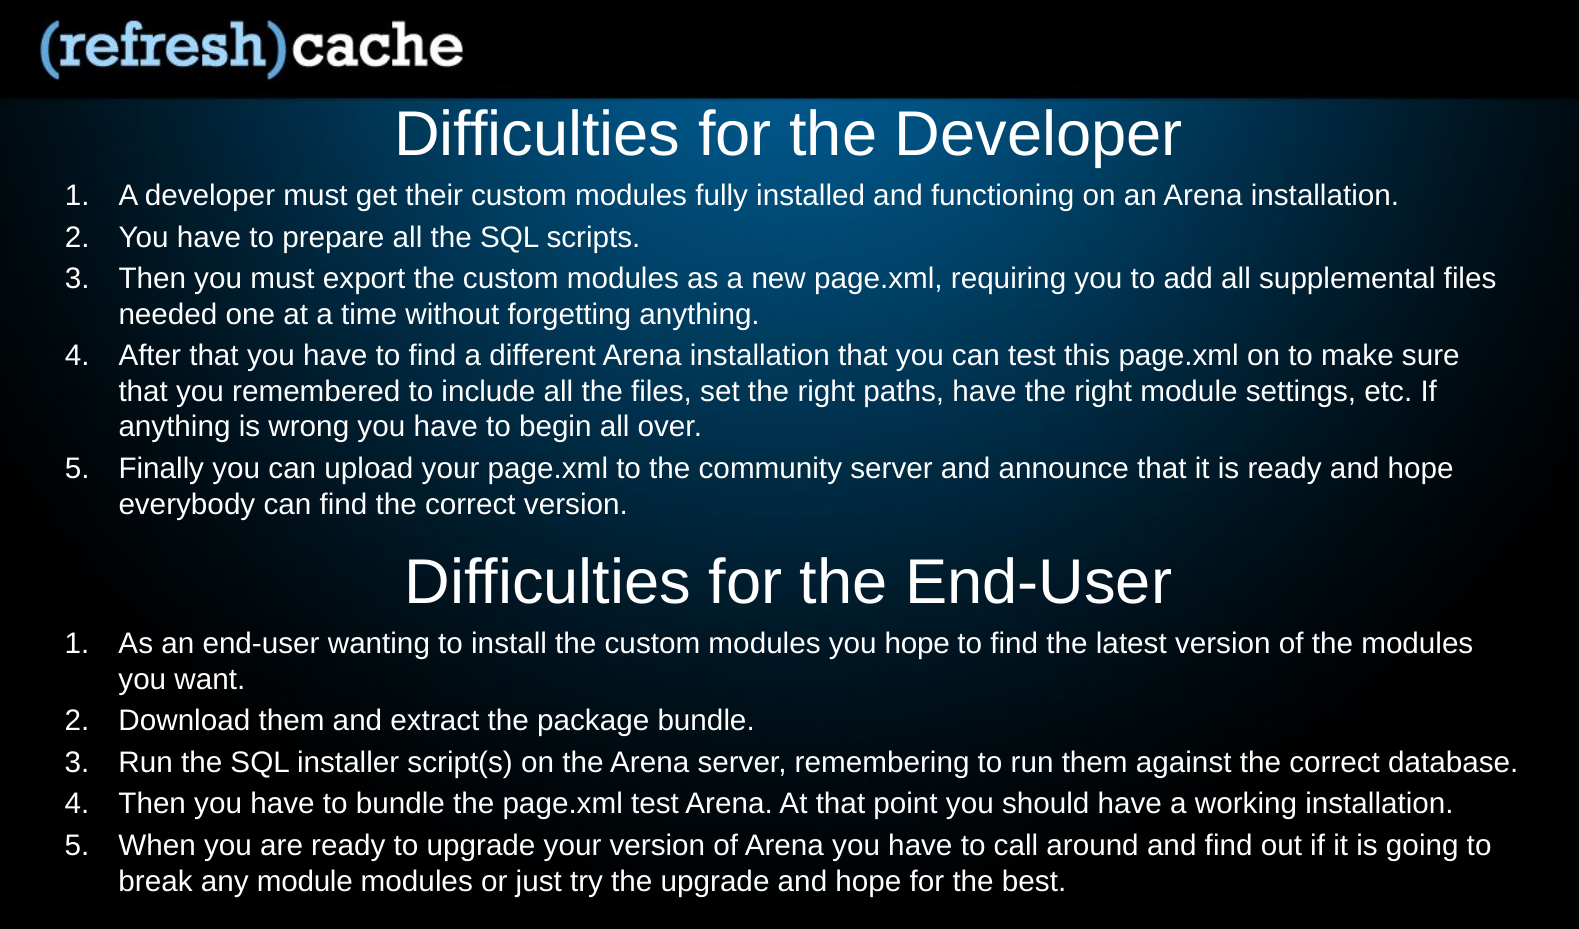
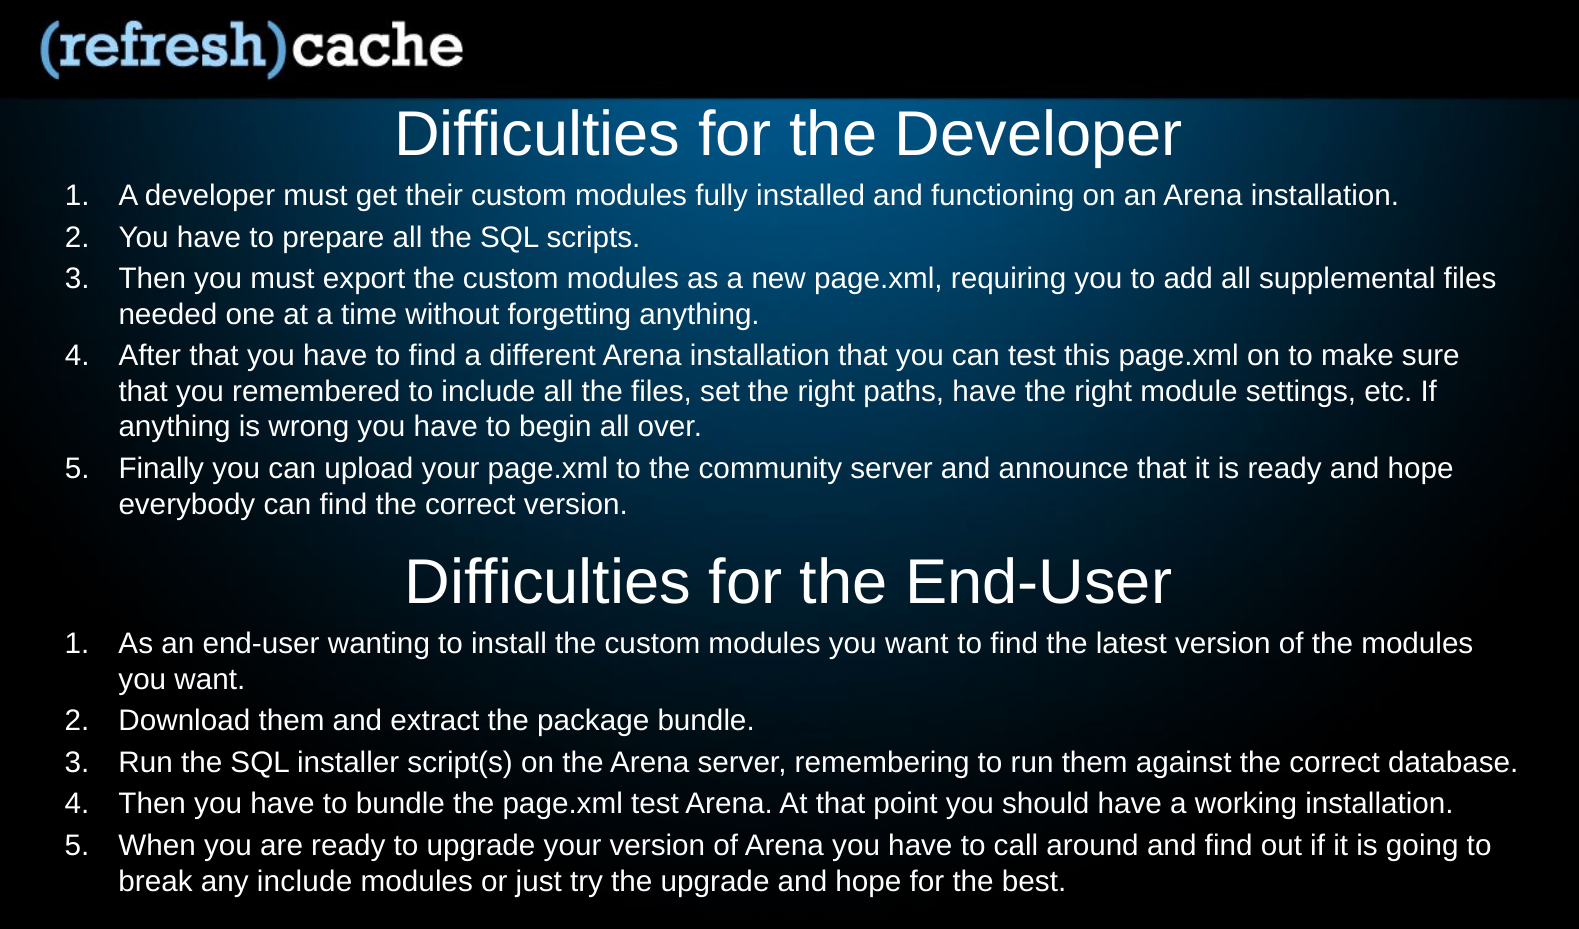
custom modules you hope: hope -> want
any module: module -> include
